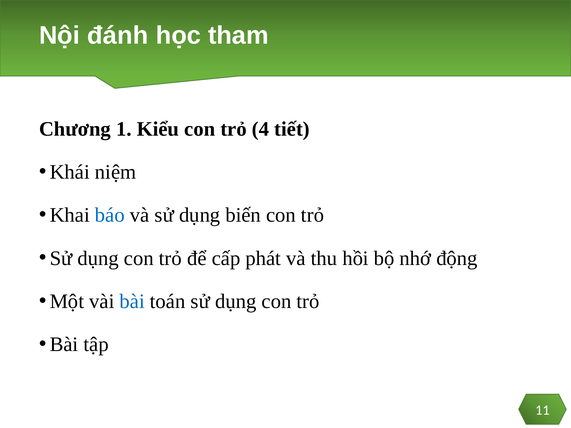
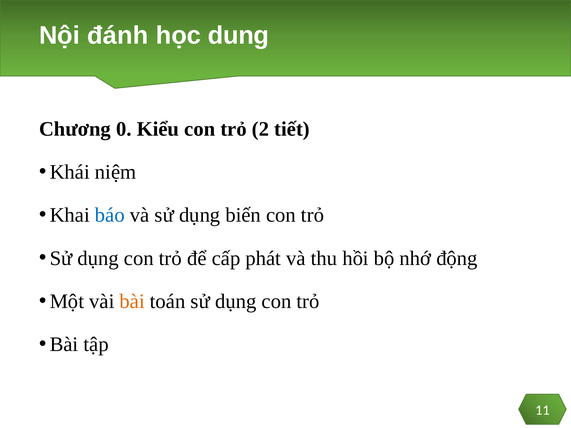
tham: tham -> dung
1: 1 -> 0
4: 4 -> 2
bài at (132, 302) colour: blue -> orange
